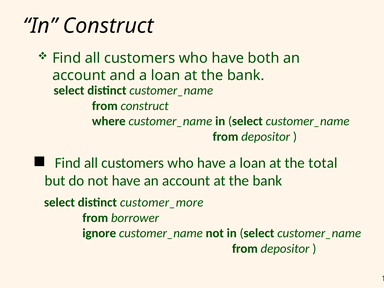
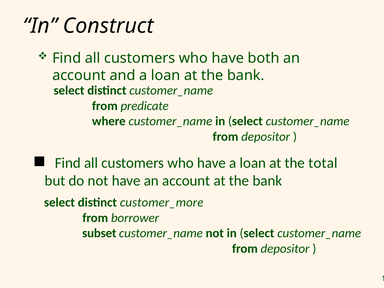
from construct: construct -> predicate
ignore: ignore -> subset
